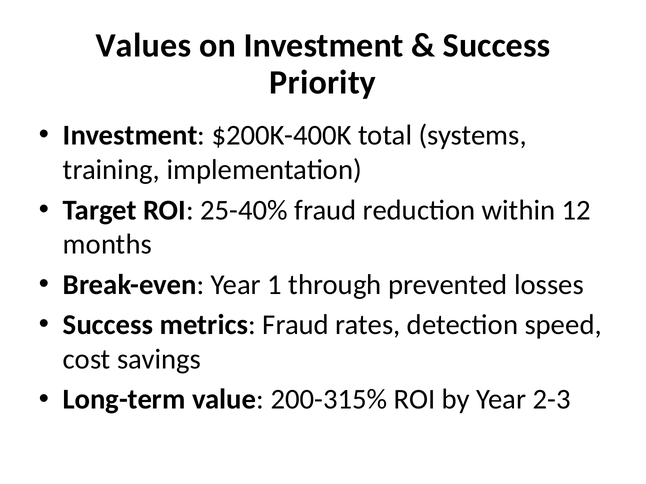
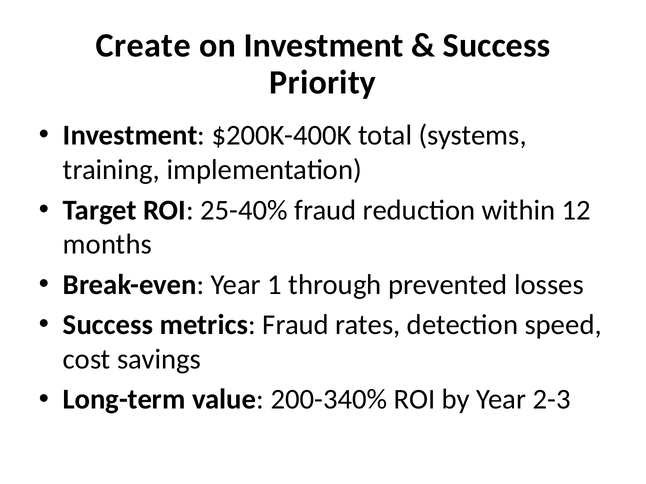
Values: Values -> Create
200-315%: 200-315% -> 200-340%
